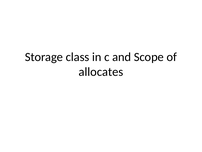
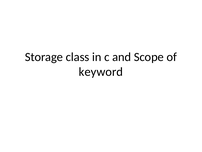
allocates: allocates -> keyword
